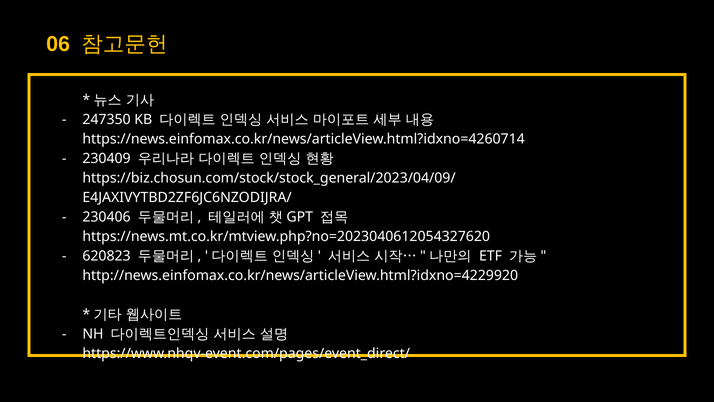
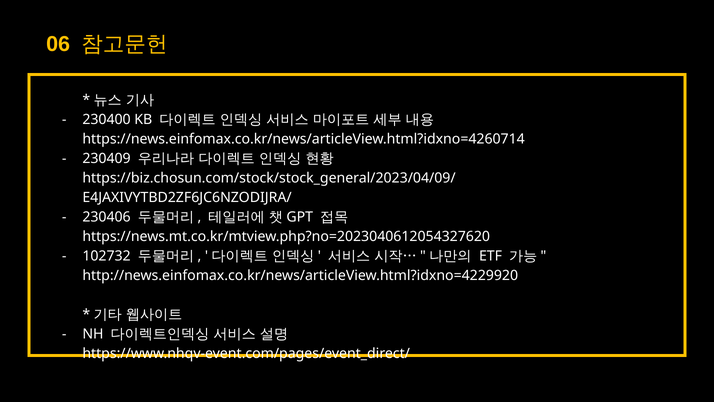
247350: 247350 -> 230400
620823: 620823 -> 102732
